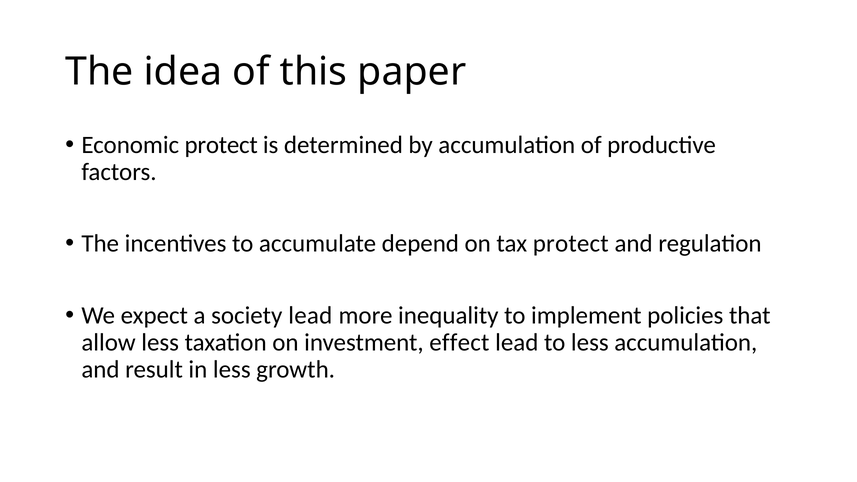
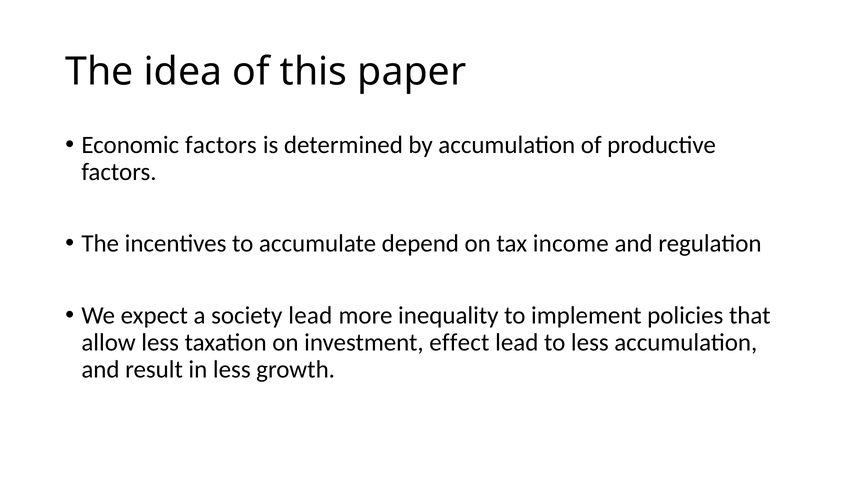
Economic protect: protect -> factors
tax protect: protect -> income
